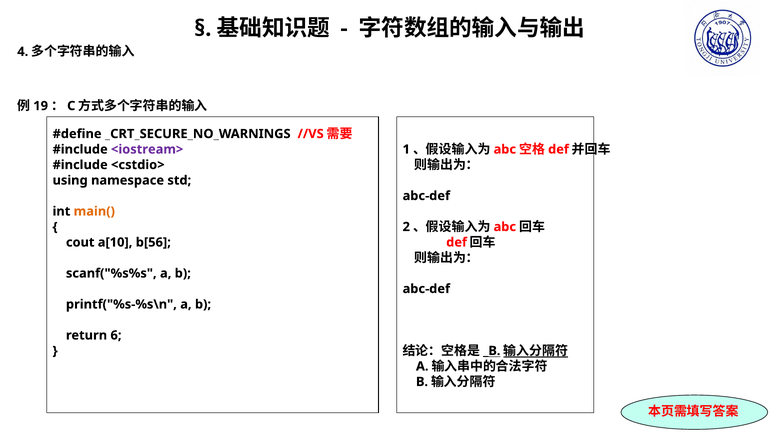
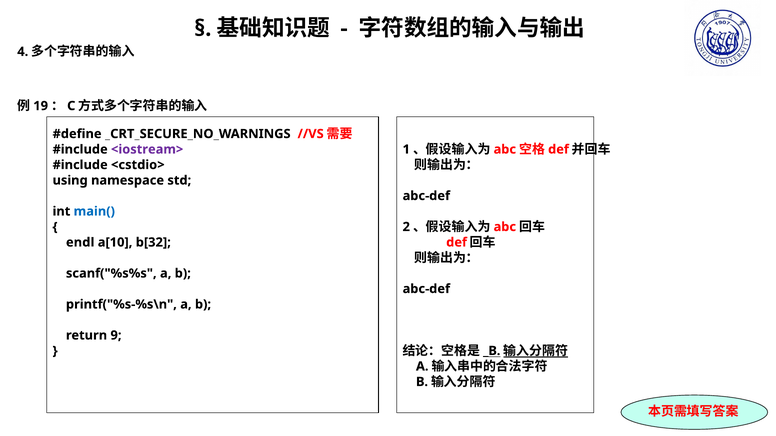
main( colour: orange -> blue
cout: cout -> endl
b[56: b[56 -> b[32
6: 6 -> 9
